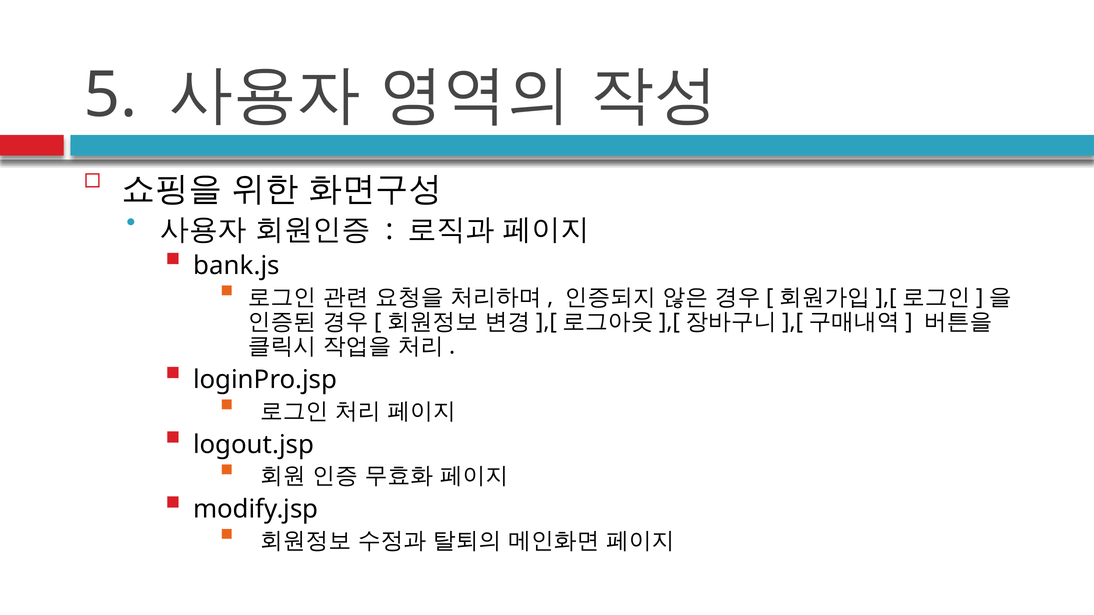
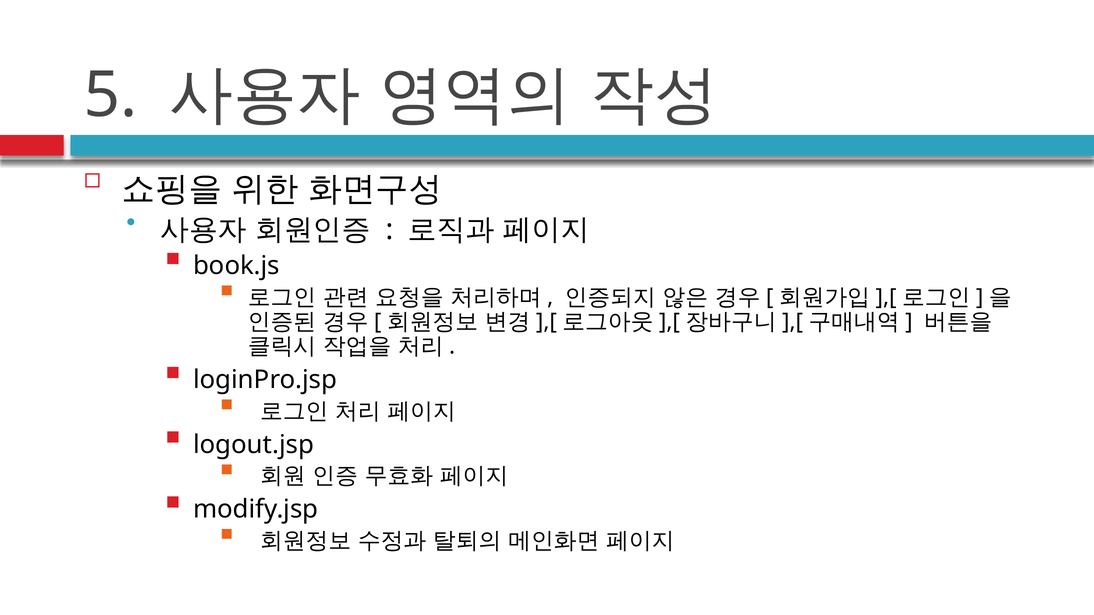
bank.js: bank.js -> book.js
